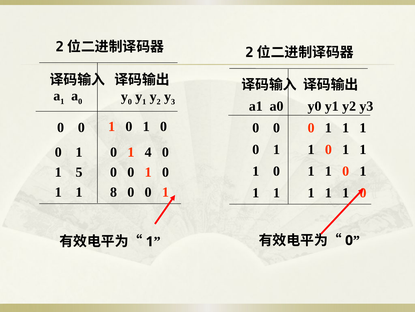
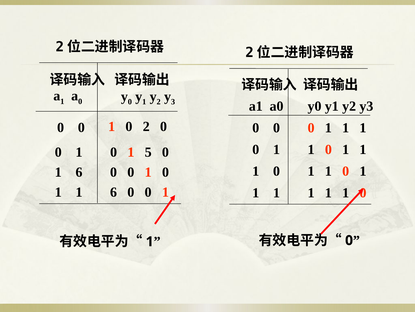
1 at (146, 126): 1 -> 2
4: 4 -> 5
5 at (79, 172): 5 -> 6
1 1 8: 8 -> 6
